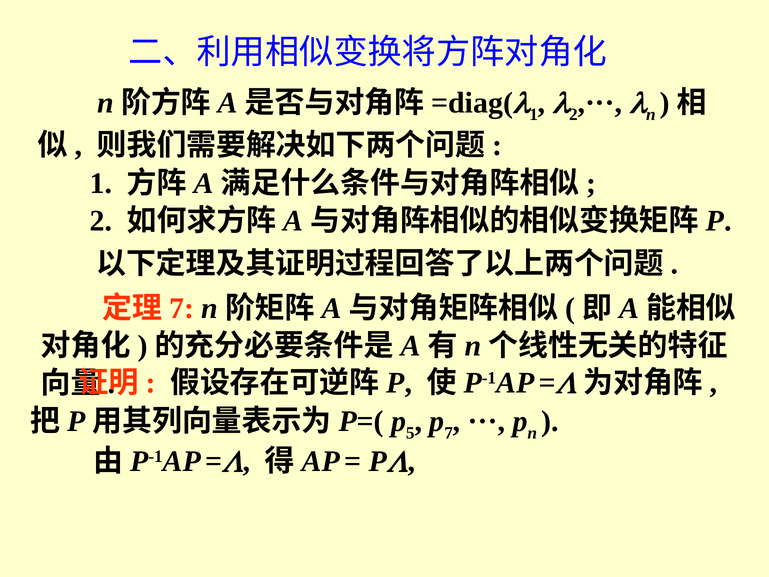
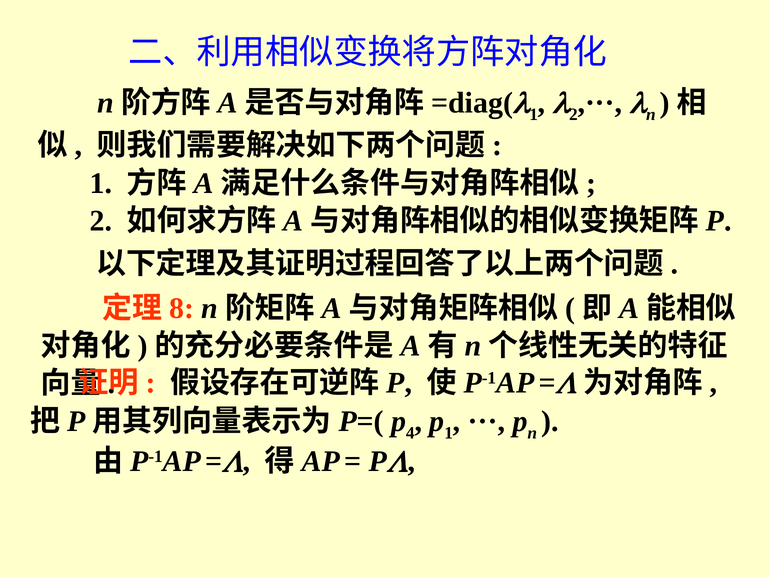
7 at (182, 308): 7 -> 8
5: 5 -> 4
7 at (449, 433): 7 -> 1
